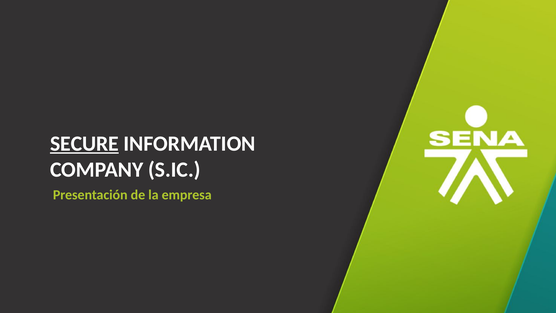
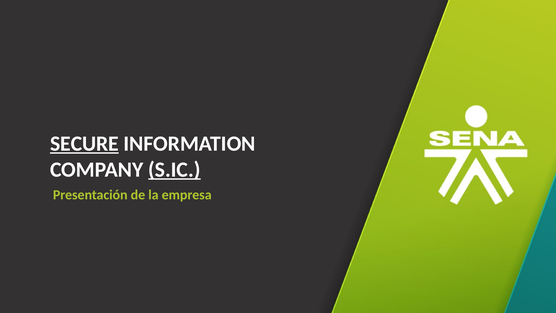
S.IC underline: none -> present
